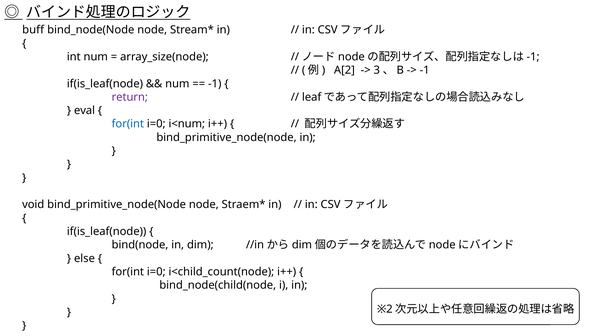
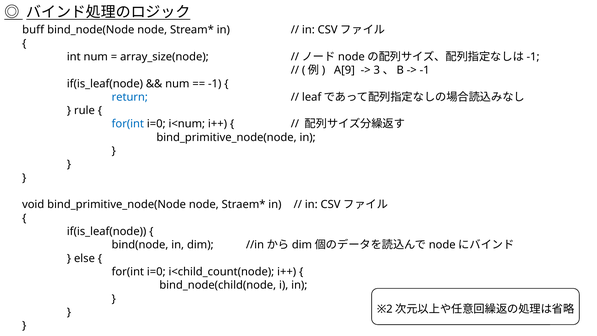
A[2: A[2 -> A[9
return colour: purple -> blue
eval: eval -> rule
